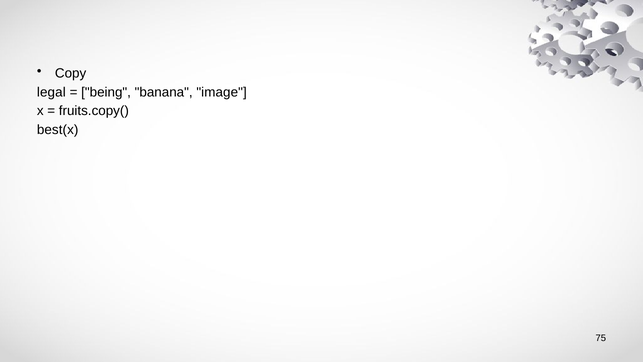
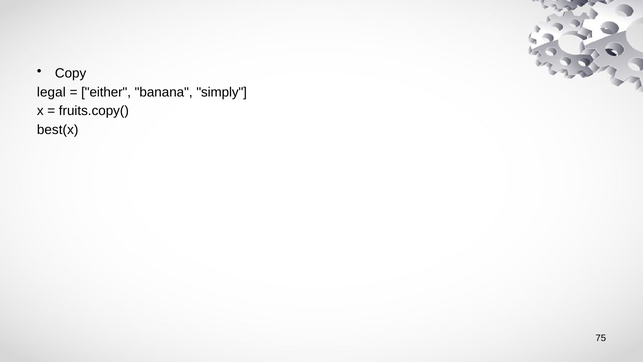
being: being -> either
image: image -> simply
